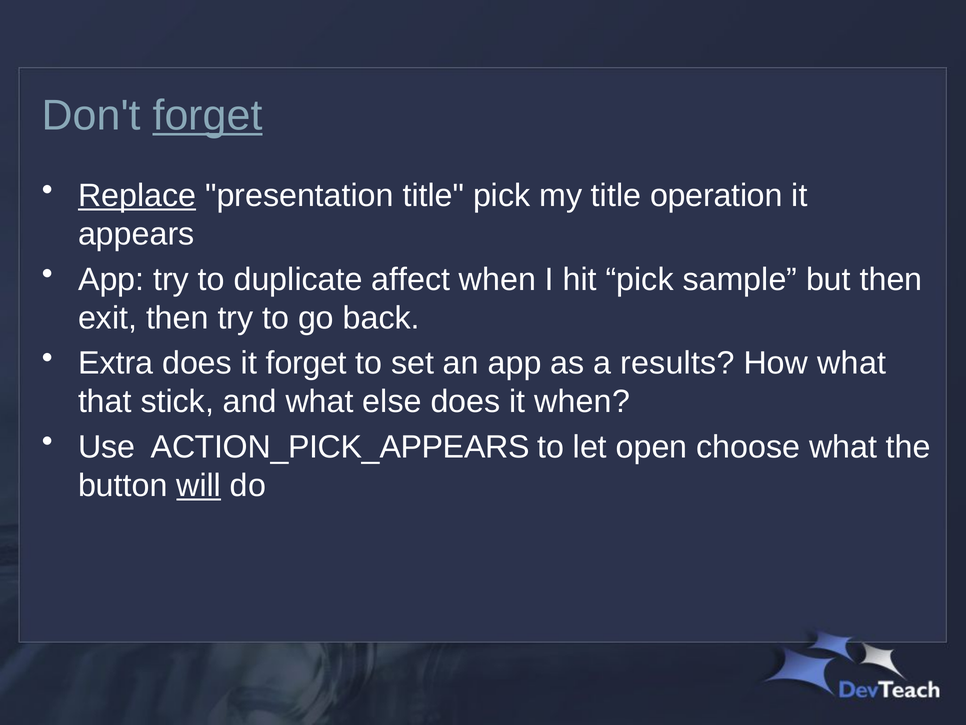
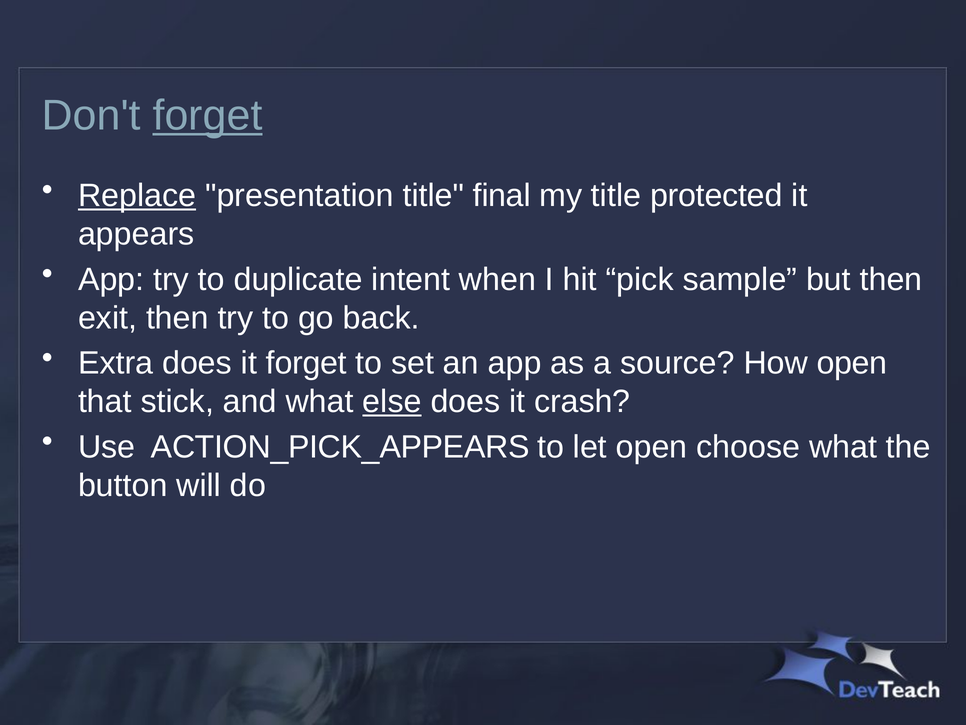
title pick: pick -> final
operation: operation -> protected
affect: affect -> intent
results: results -> source
How what: what -> open
else underline: none -> present
it when: when -> crash
will underline: present -> none
